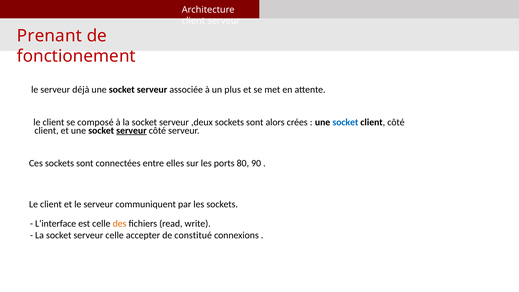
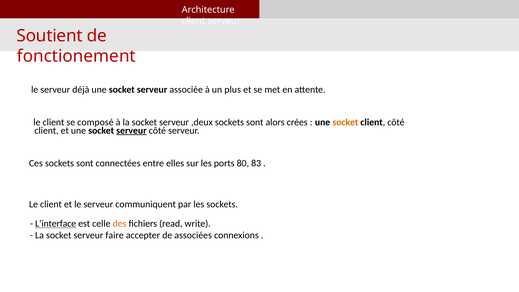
Prenant: Prenant -> Soutient
socket at (345, 122) colour: blue -> orange
90: 90 -> 83
L’interface underline: none -> present
serveur celle: celle -> faire
constitué: constitué -> associées
